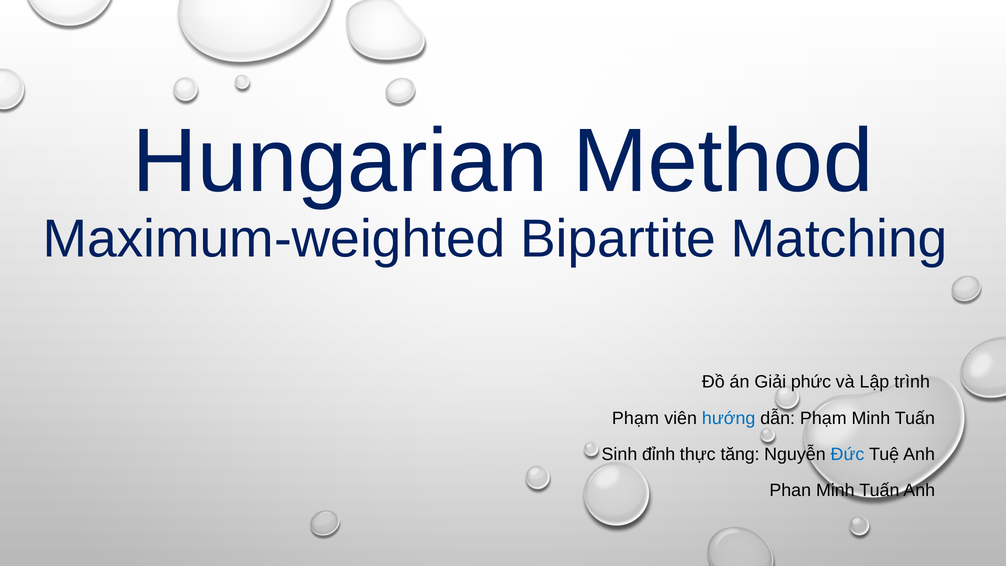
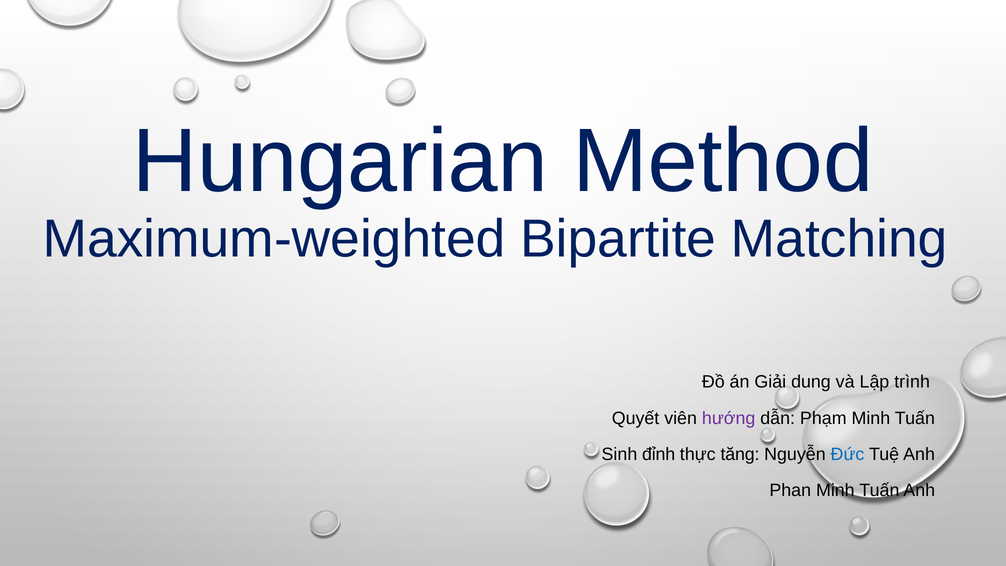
phức: phức -> dung
Phạm at (635, 418): Phạm -> Quyết
hướng colour: blue -> purple
